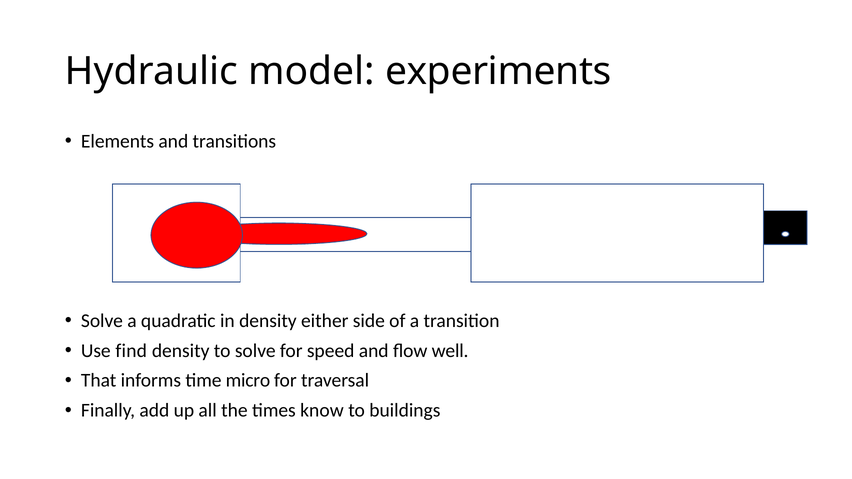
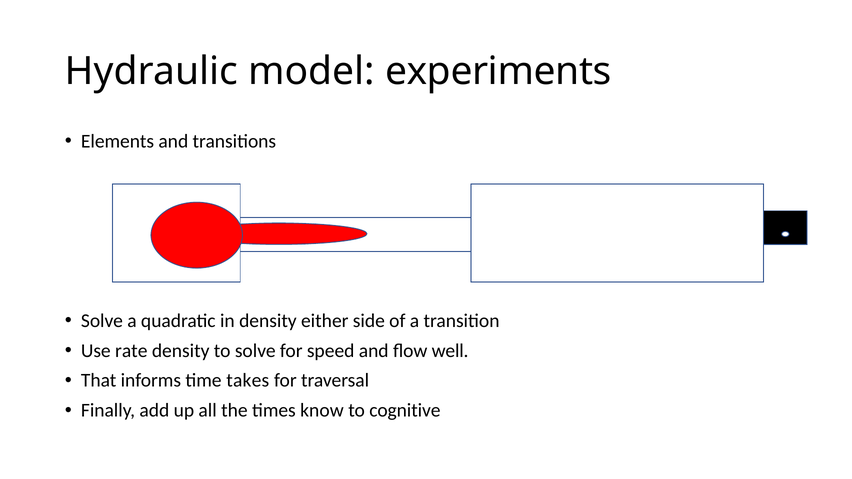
find: find -> rate
micro: micro -> takes
buildings: buildings -> cognitive
